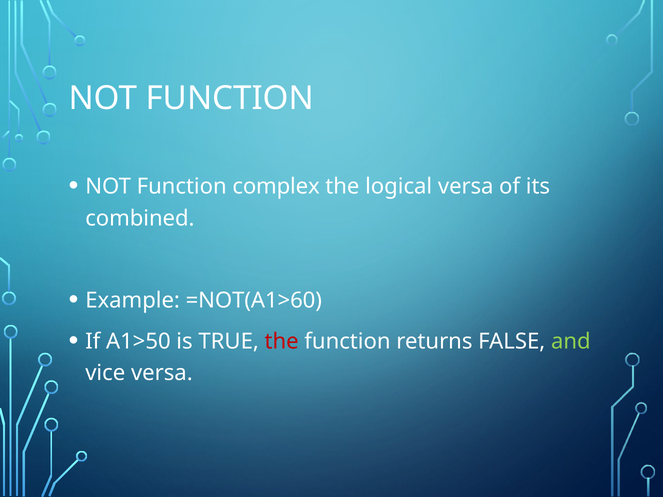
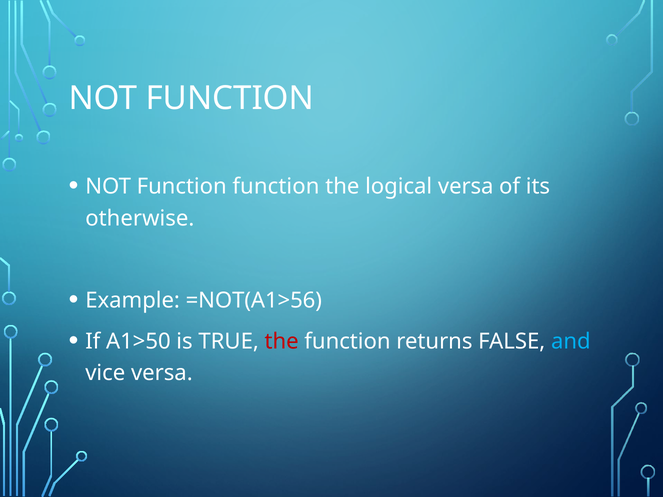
Function complex: complex -> function
combined: combined -> otherwise
=NOT(A1>60: =NOT(A1>60 -> =NOT(A1>56
and colour: light green -> light blue
